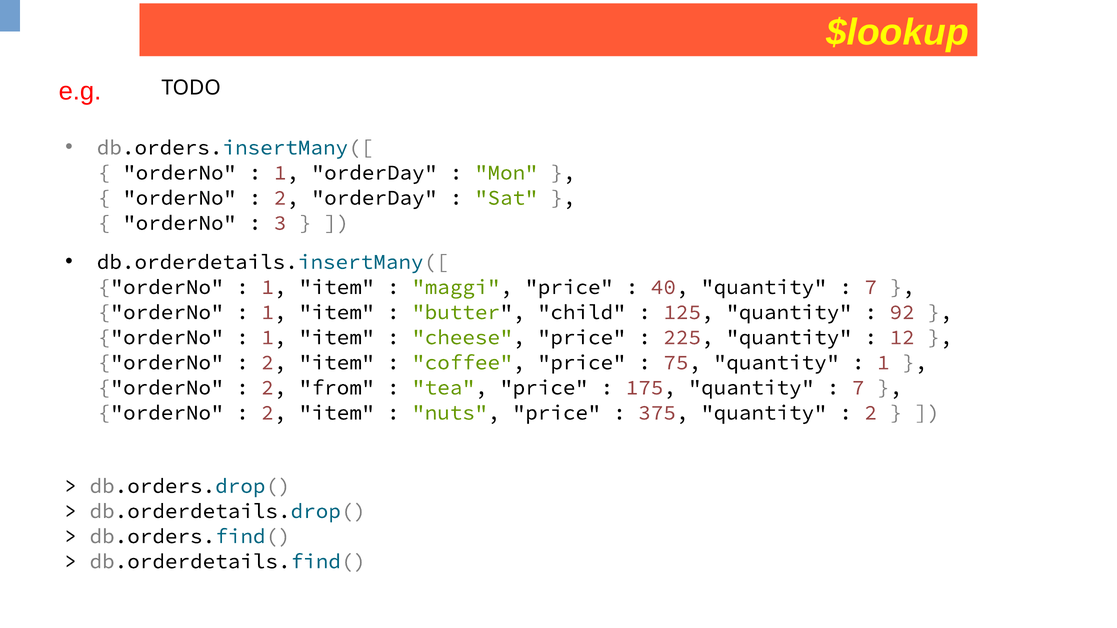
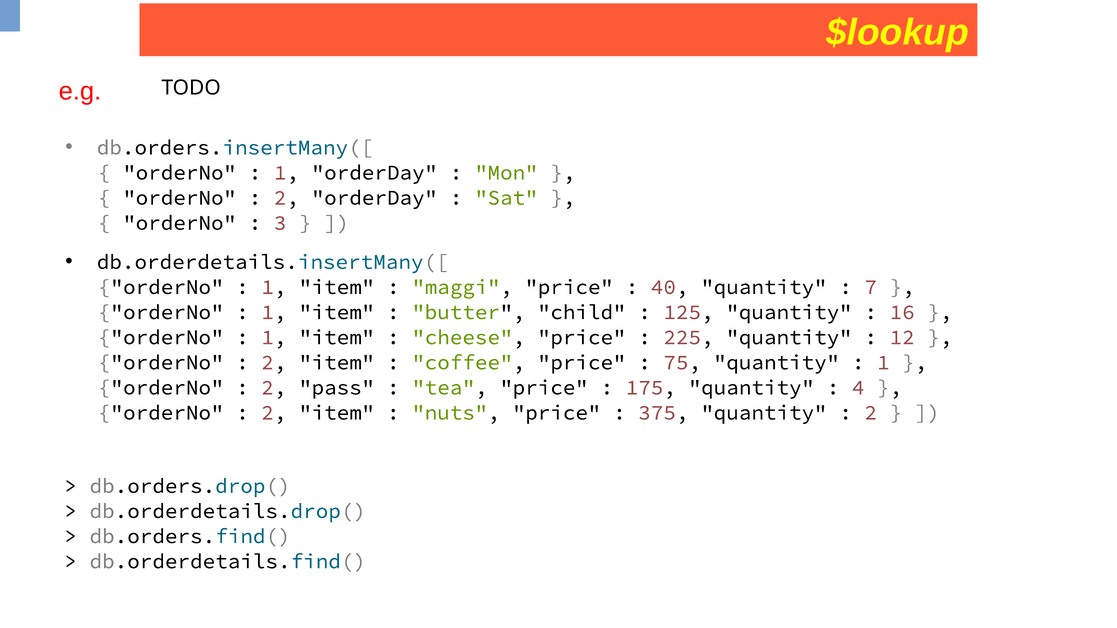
92: 92 -> 16
from: from -> pass
7 at (858, 388): 7 -> 4
